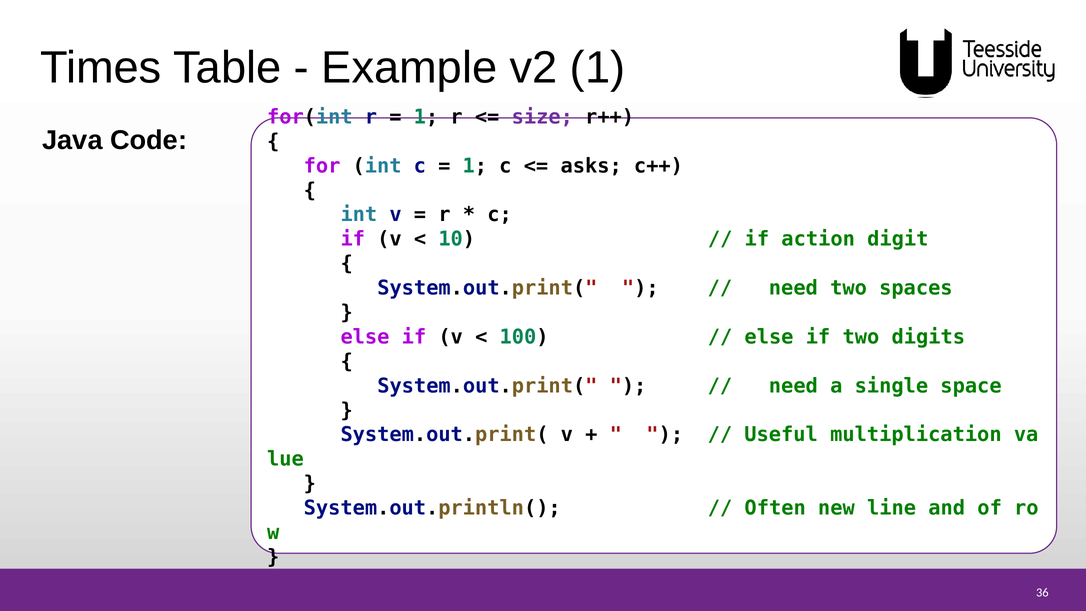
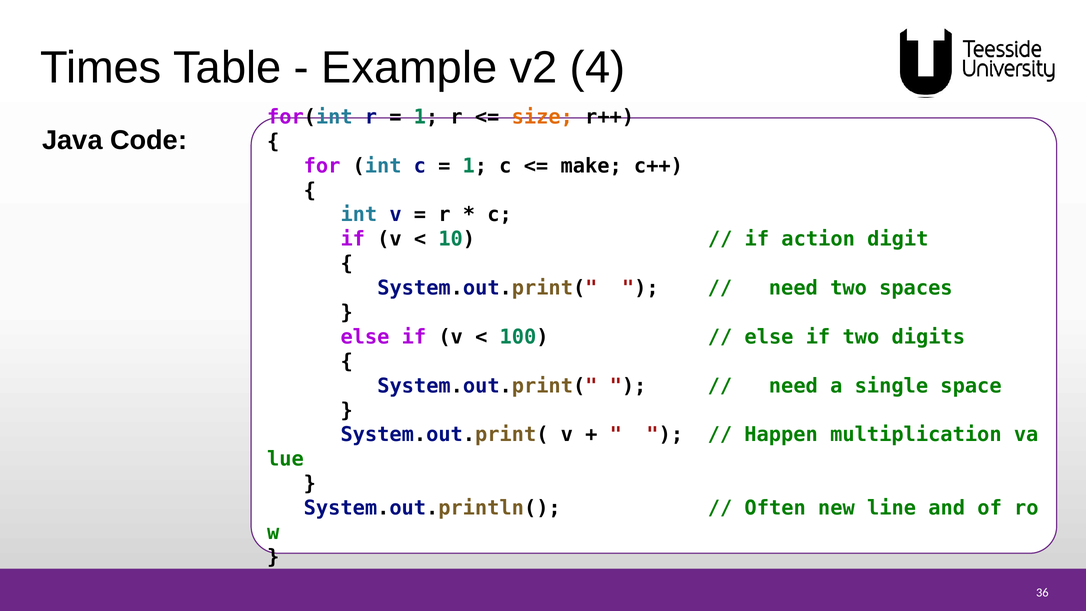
v2 1: 1 -> 4
size colour: purple -> orange
asks: asks -> make
Useful: Useful -> Happen
